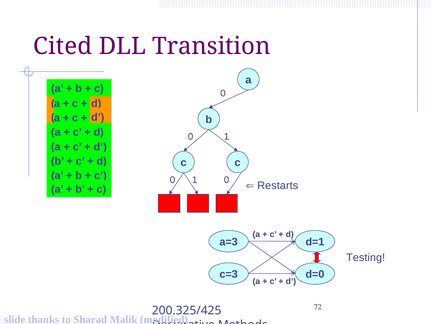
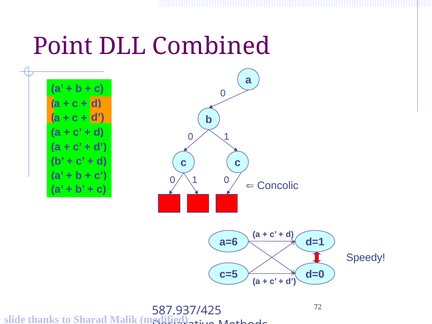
Cited: Cited -> Point
Transition: Transition -> Combined
Restarts: Restarts -> Concolic
a=3: a=3 -> a=6
Testing: Testing -> Speedy
c=3: c=3 -> c=5
200.325/425: 200.325/425 -> 587.937/425
